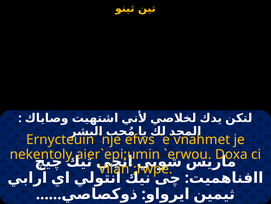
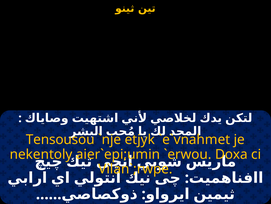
Ernycteuin: Ernycteuin -> Tensousou
efws: efws -> etjyk
